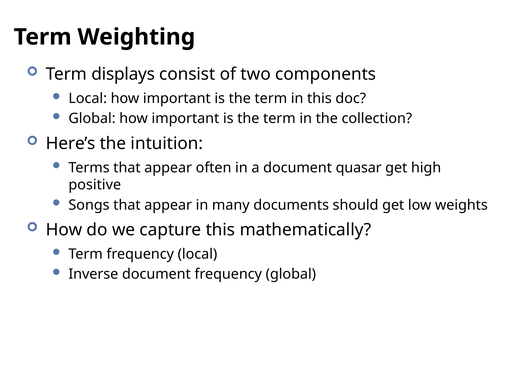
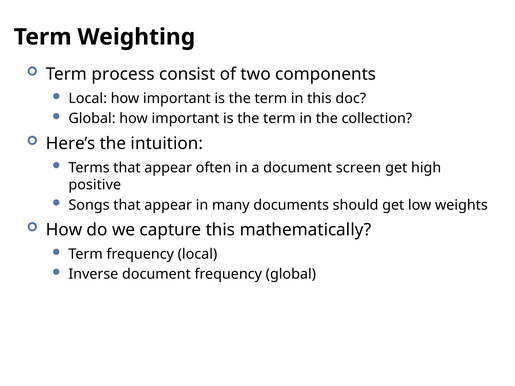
displays: displays -> process
quasar: quasar -> screen
